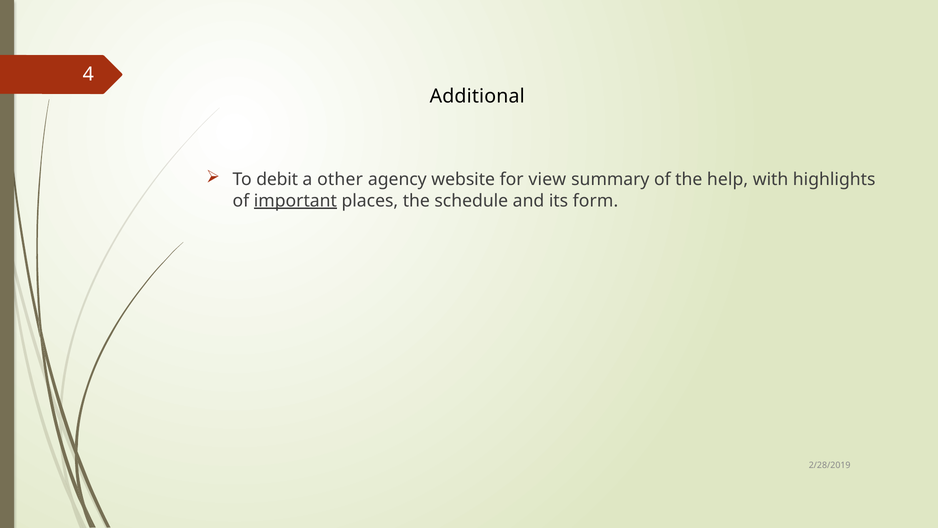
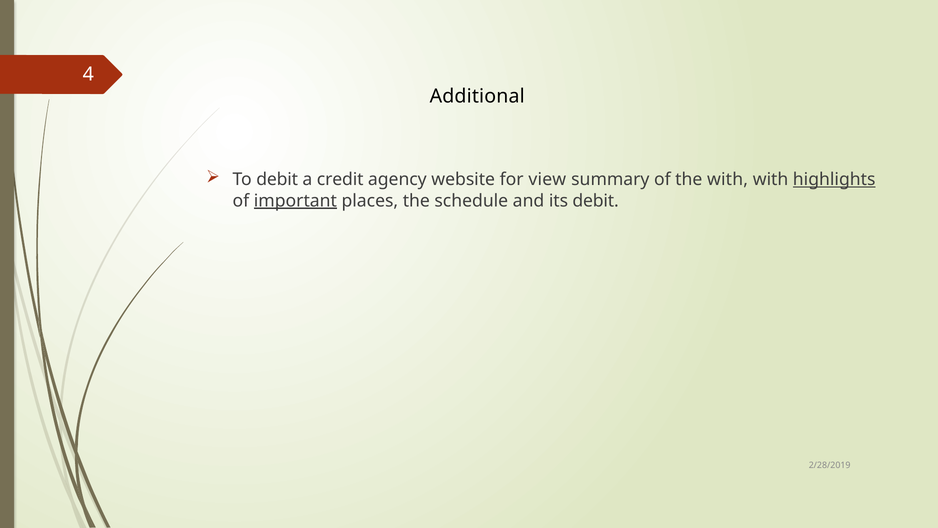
other: other -> credit
the help: help -> with
highlights underline: none -> present
its form: form -> debit
